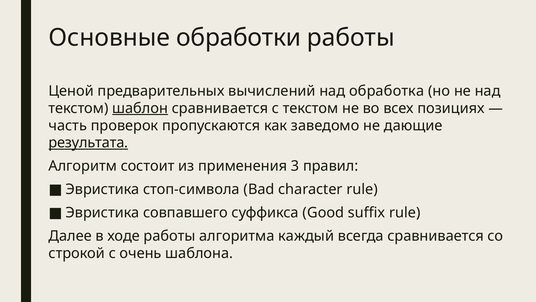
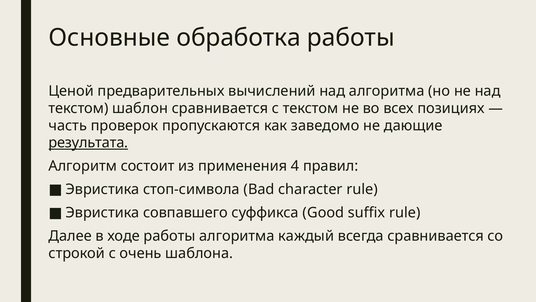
обработки: обработки -> обработка
над обработка: обработка -> алгоритма
шаблон underline: present -> none
3: 3 -> 4
